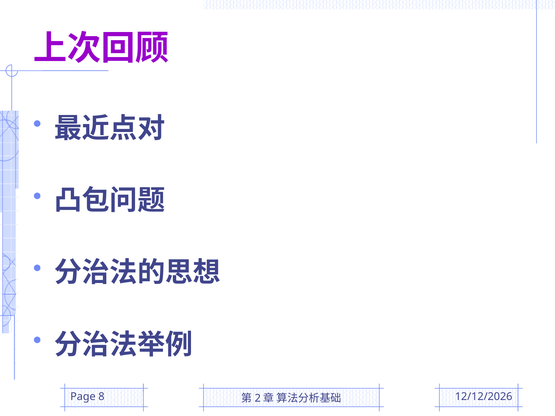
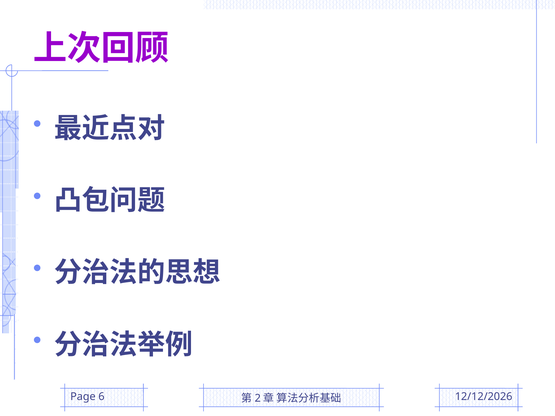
8: 8 -> 6
